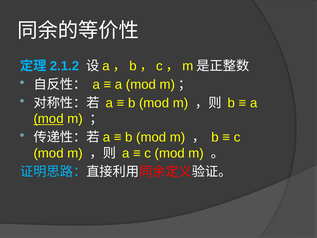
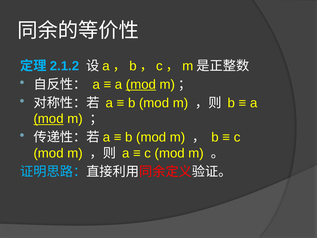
mod at (141, 84) underline: none -> present
